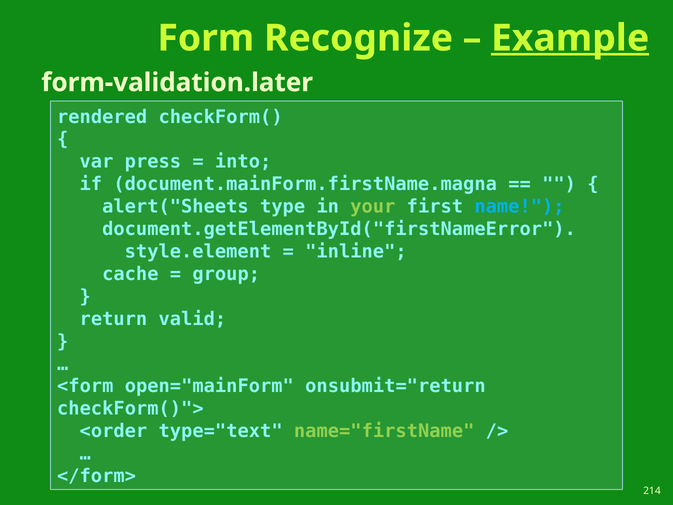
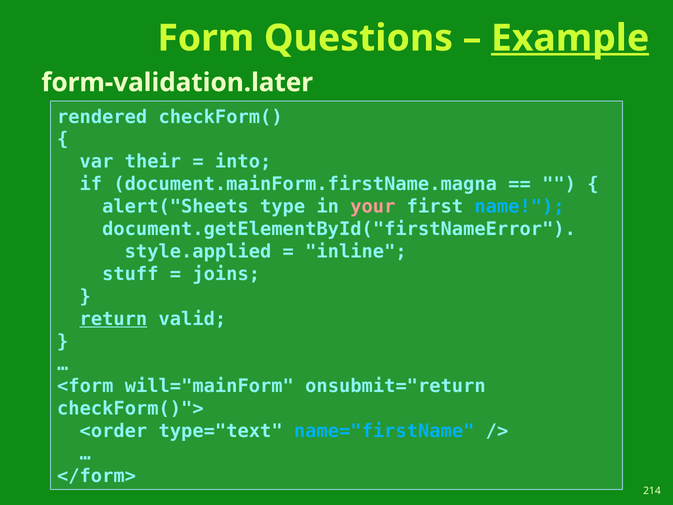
Recognize: Recognize -> Questions
press: press -> their
your colour: light green -> pink
style.element: style.element -> style.applied
cache: cache -> stuff
group: group -> joins
return underline: none -> present
open="mainForm: open="mainForm -> will="mainForm
name="firstName colour: light green -> light blue
